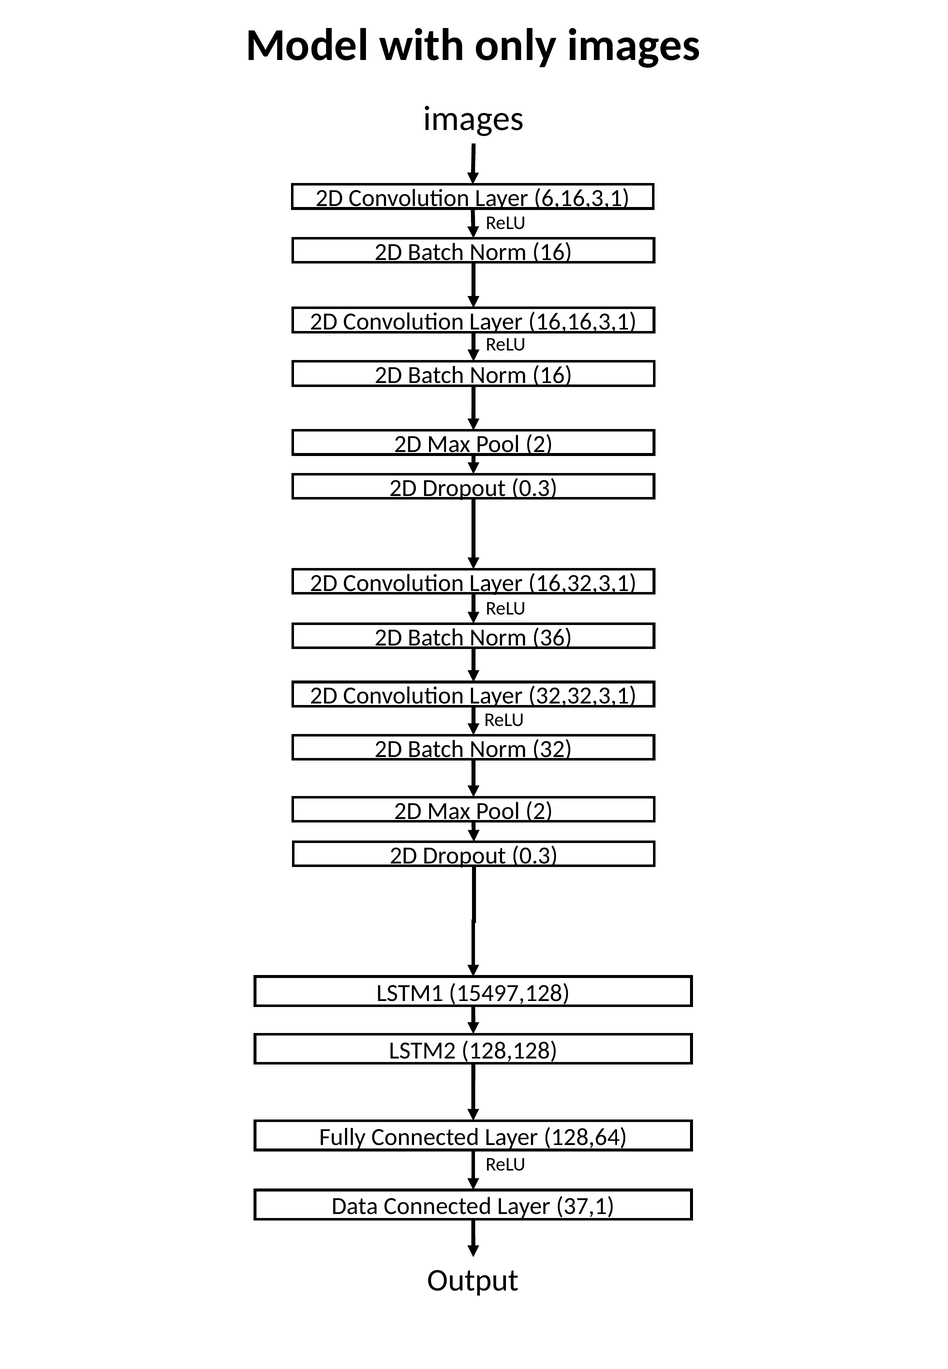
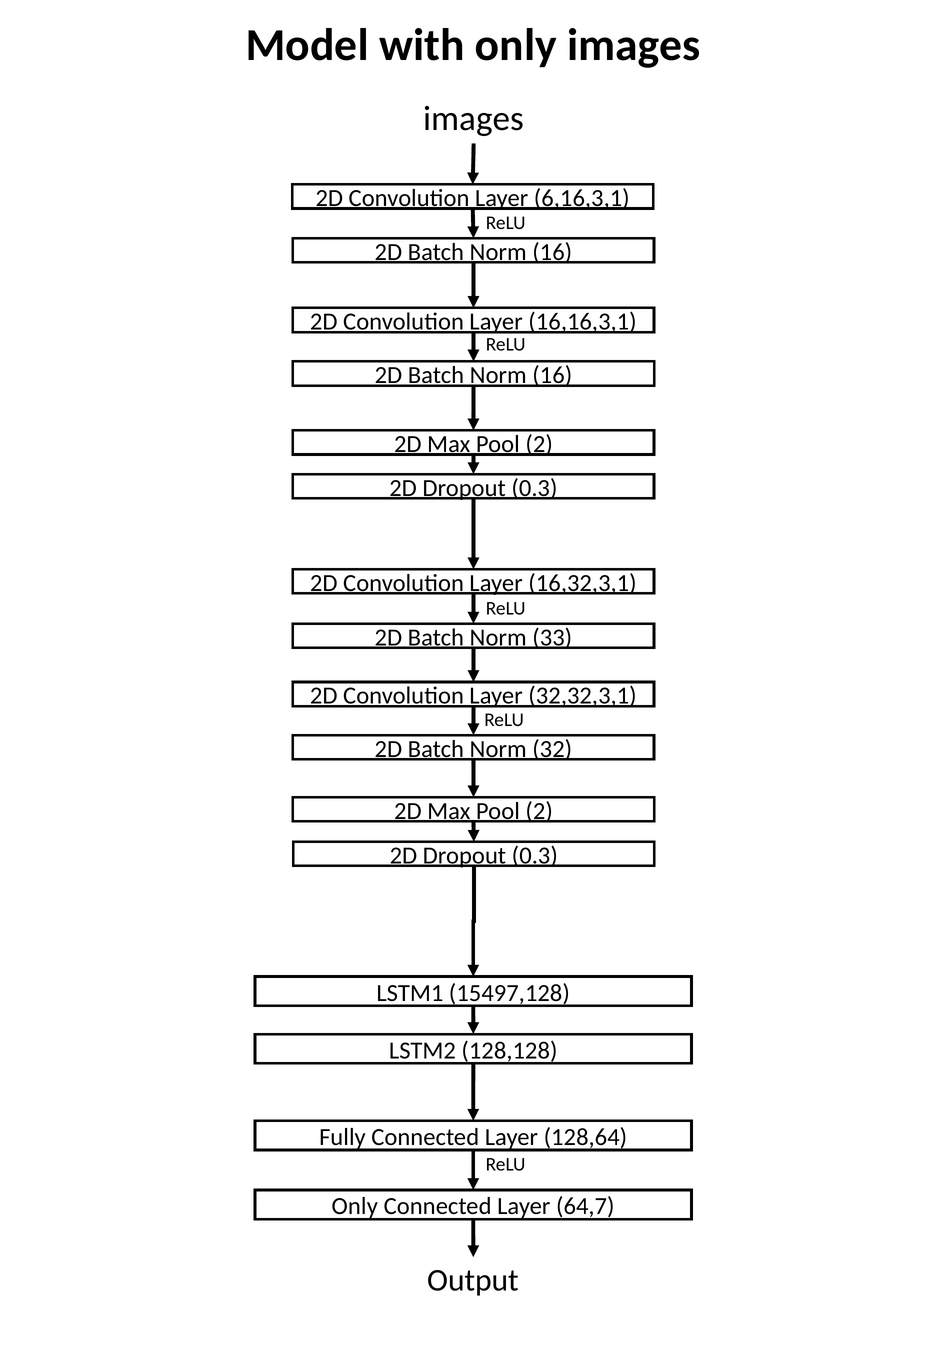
36: 36 -> 33
Data at (355, 1207): Data -> Only
37,1: 37,1 -> 64,7
